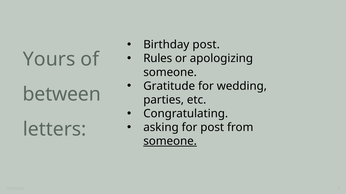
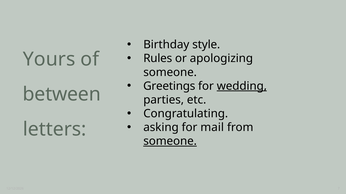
Birthday post: post -> style
Gratitude: Gratitude -> Greetings
wedding underline: none -> present
for post: post -> mail
